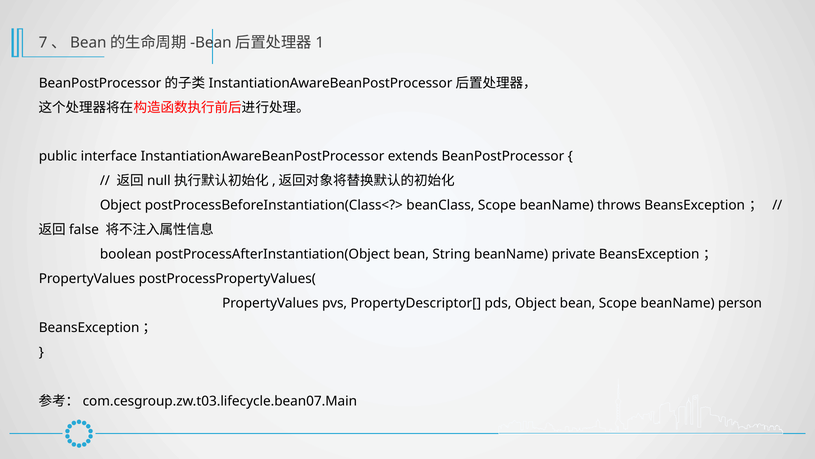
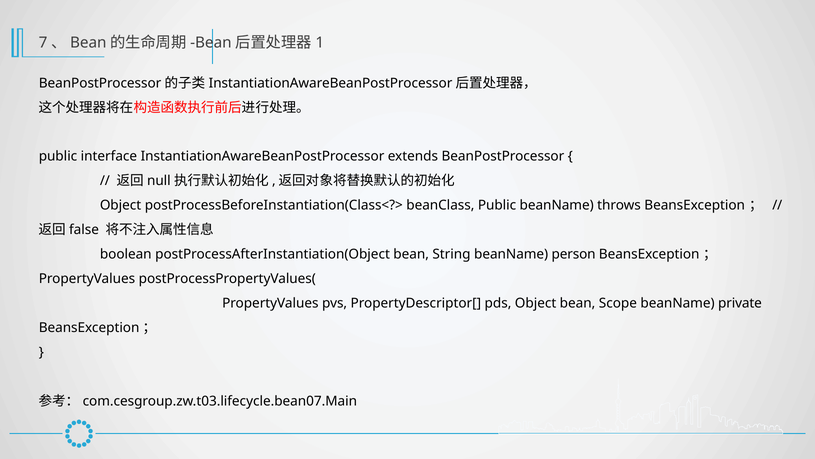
beanClass Scope: Scope -> Public
private: private -> person
person: person -> private
